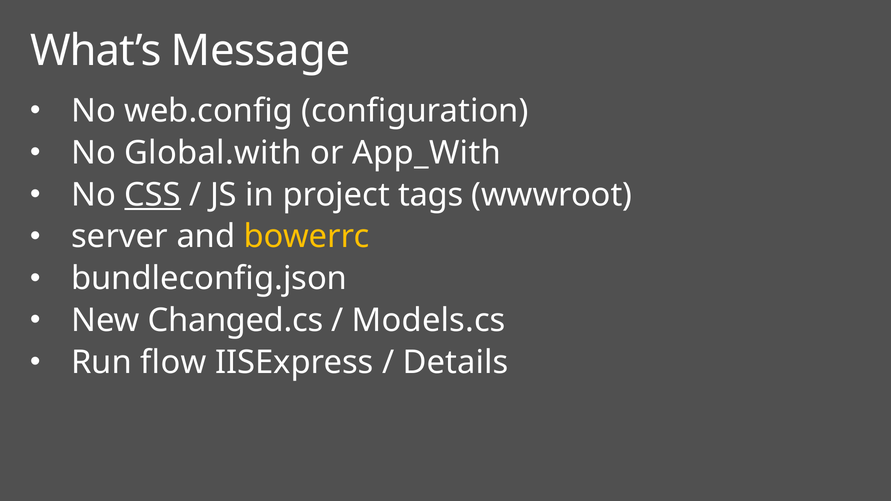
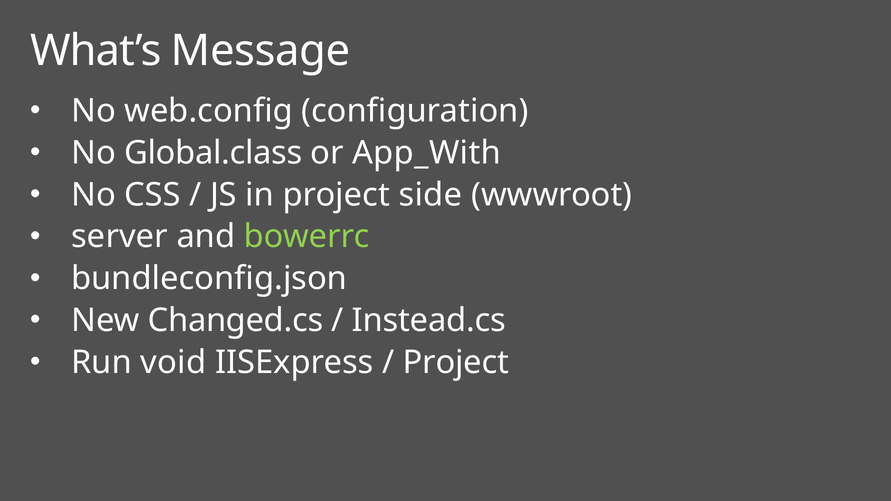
Global.with: Global.with -> Global.class
CSS underline: present -> none
tags: tags -> side
bowerrc colour: yellow -> light green
Models.cs: Models.cs -> Instead.cs
flow: flow -> void
Details at (456, 363): Details -> Project
